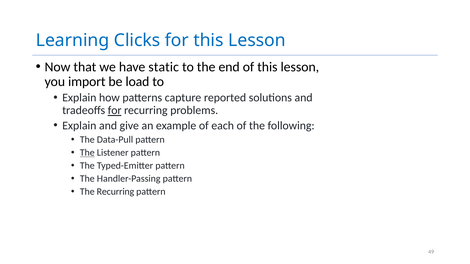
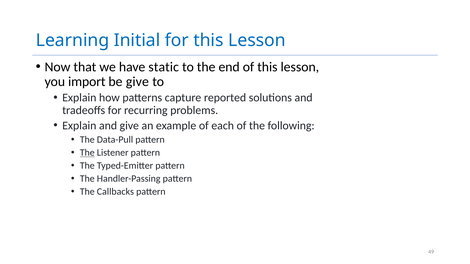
Clicks: Clicks -> Initial
be load: load -> give
for at (115, 111) underline: present -> none
The Recurring: Recurring -> Callbacks
